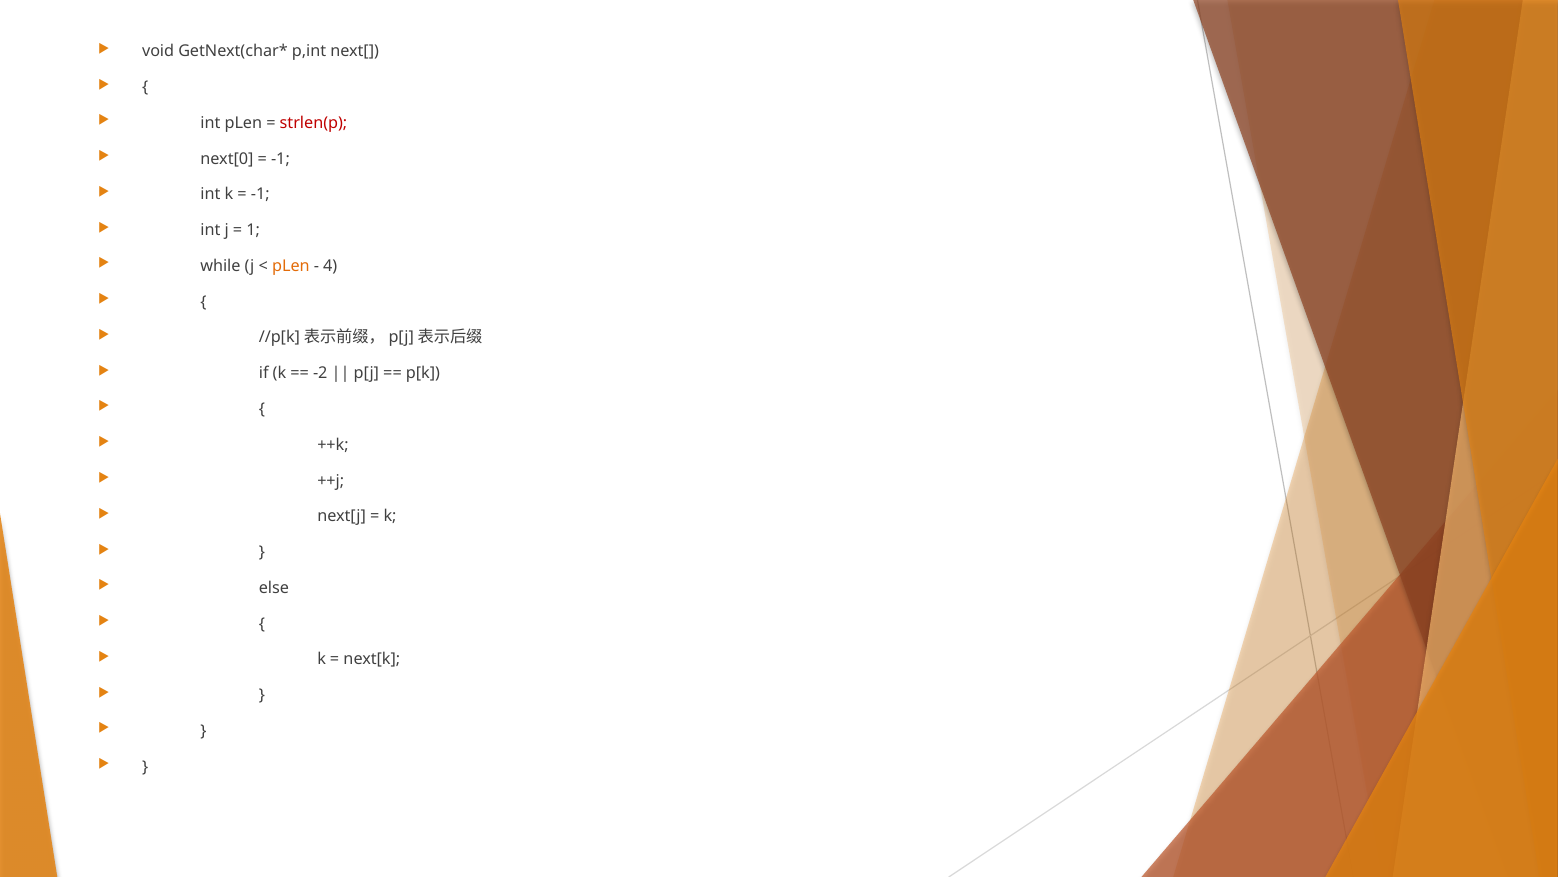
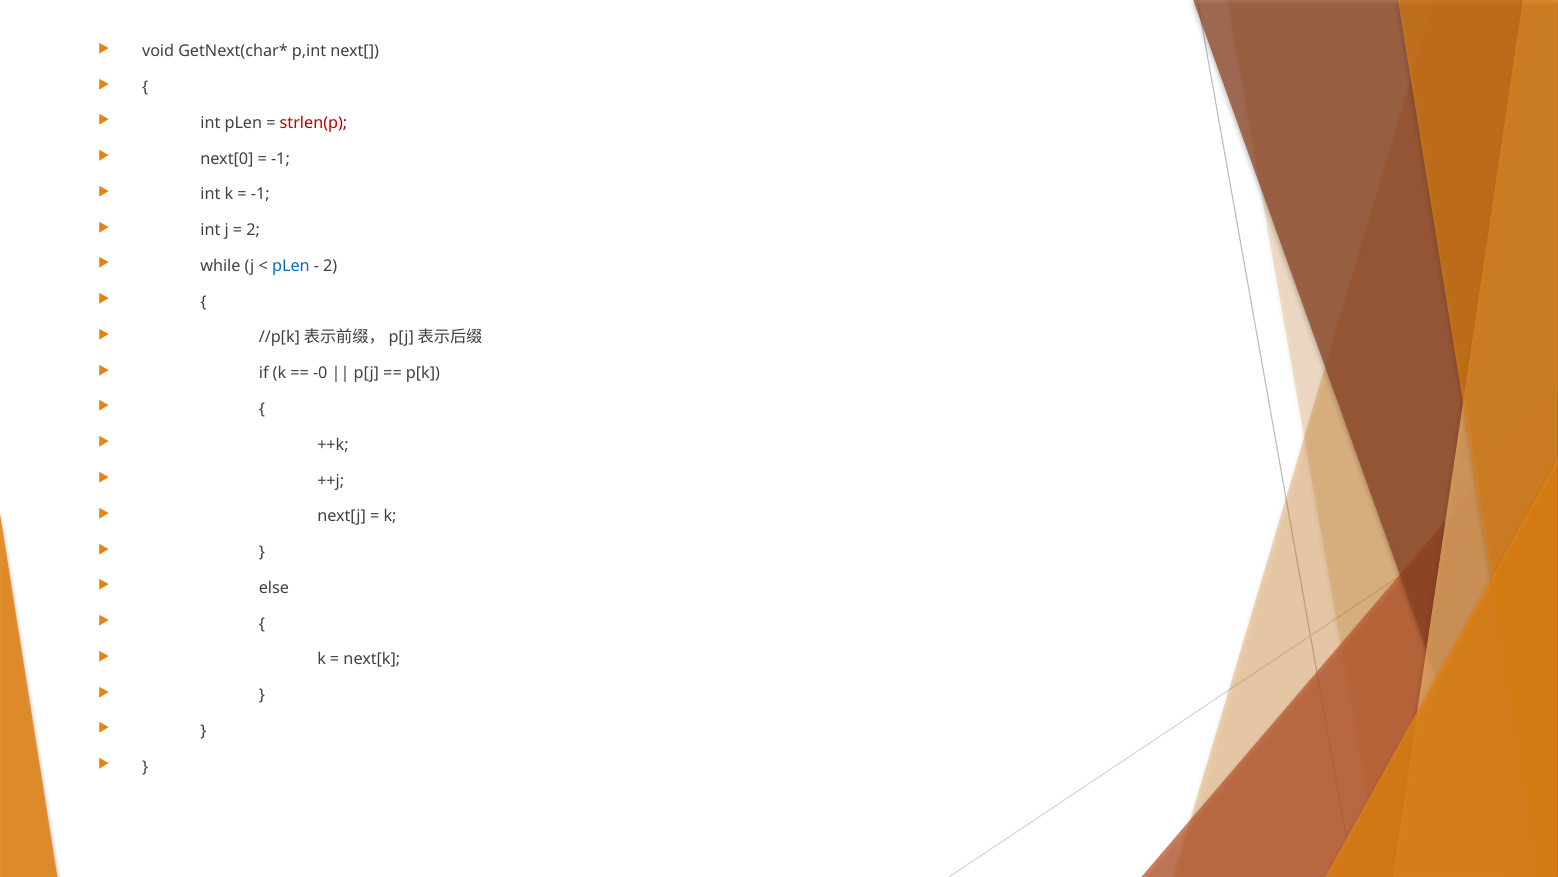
1 at (253, 230): 1 -> 2
pLen at (291, 266) colour: orange -> blue
4 at (330, 266): 4 -> 2
-2: -2 -> -0
